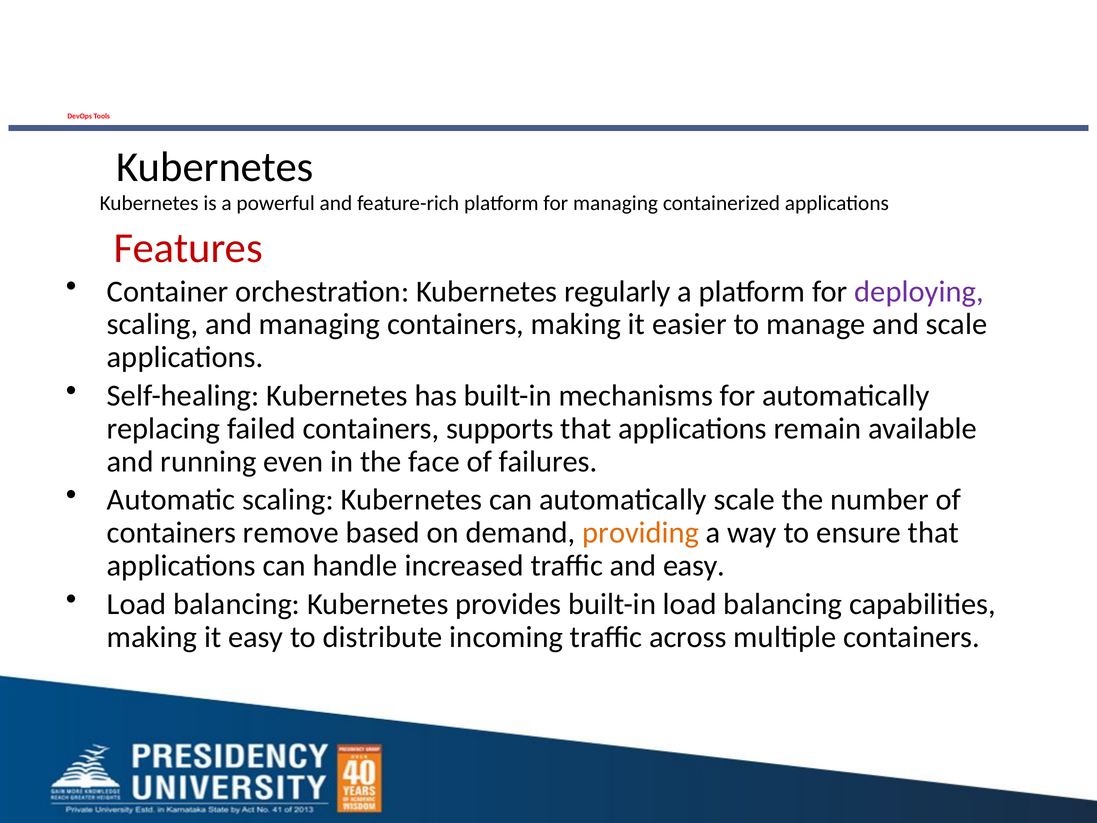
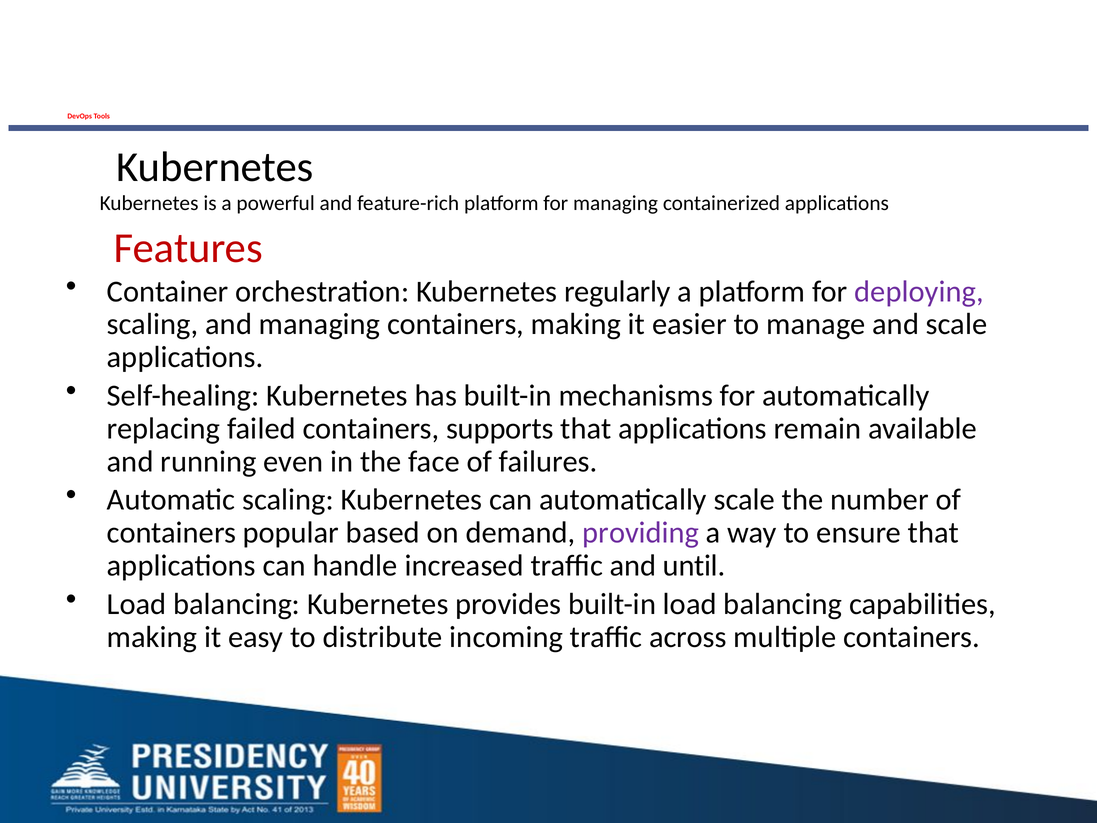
remove: remove -> popular
providing colour: orange -> purple
and easy: easy -> until
